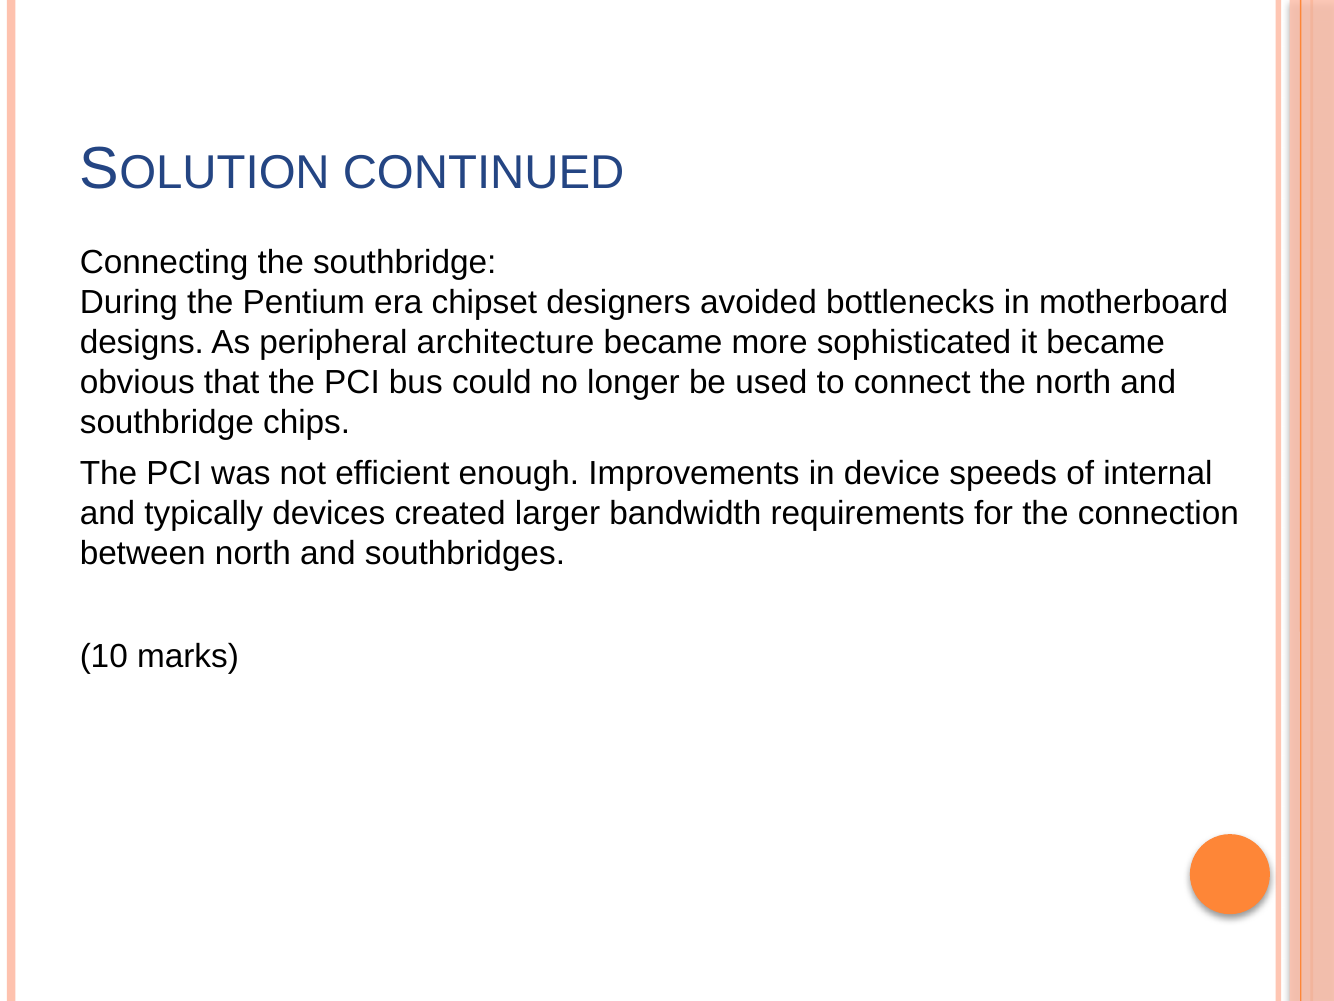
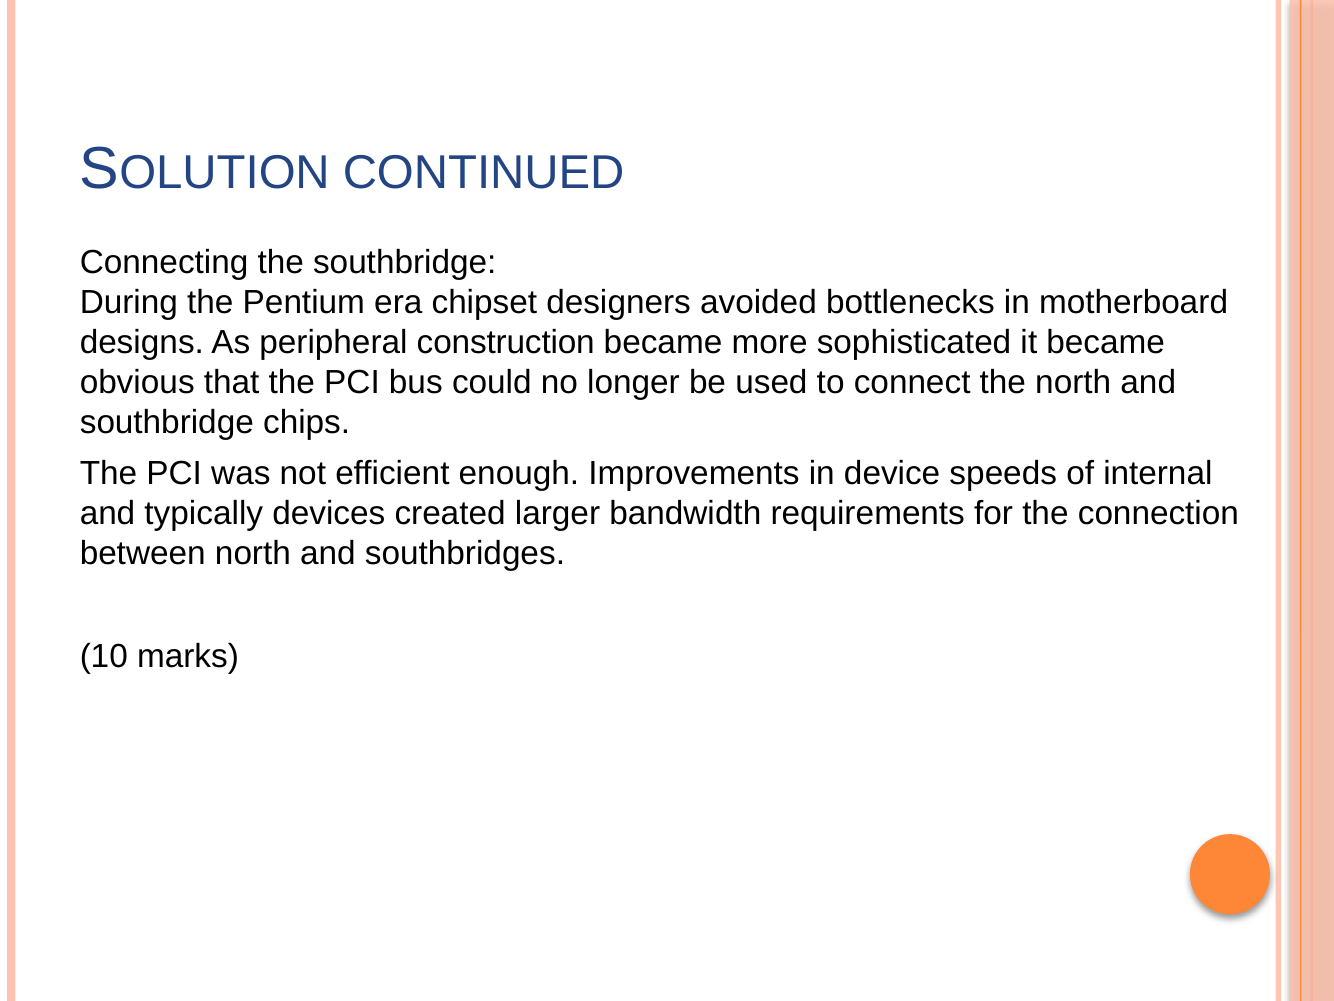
architecture: architecture -> construction
